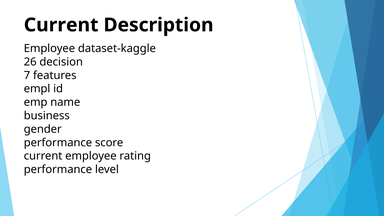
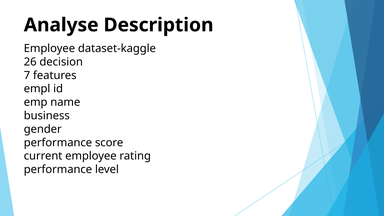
Current at (61, 25): Current -> Analyse
